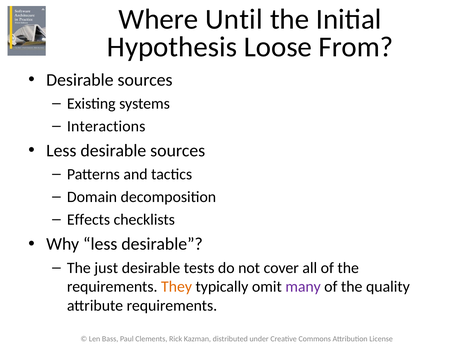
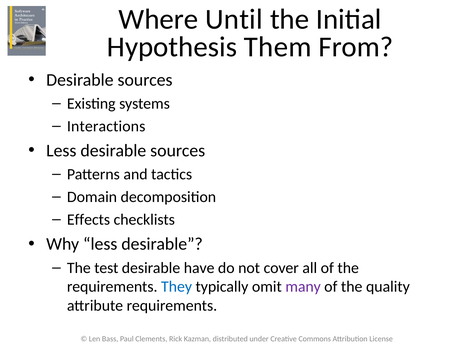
Loose: Loose -> Them
just: just -> test
tests: tests -> have
They colour: orange -> blue
